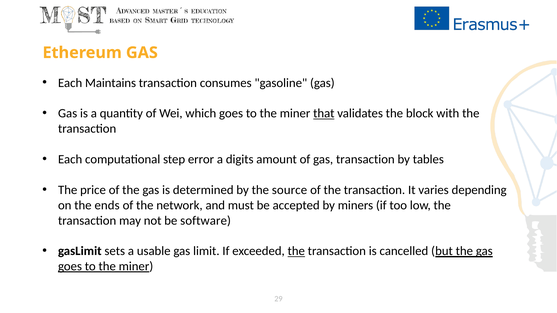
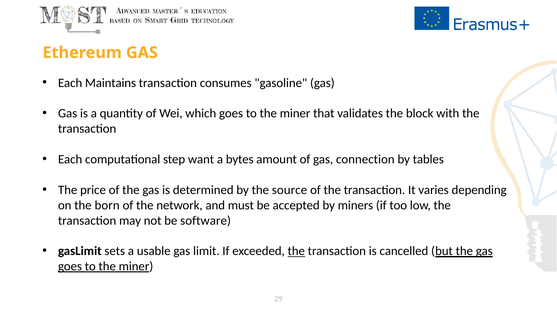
that underline: present -> none
error: error -> want
digits: digits -> bytes
gas transaction: transaction -> connection
ends: ends -> born
